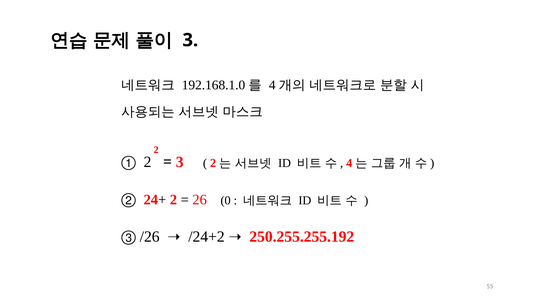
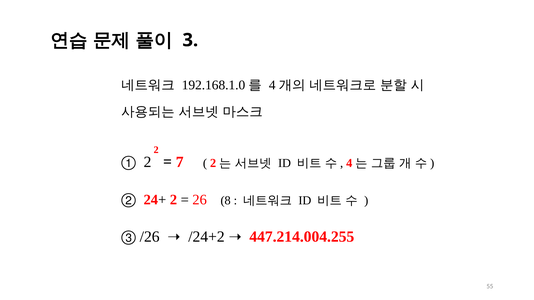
3 at (180, 162): 3 -> 7
0: 0 -> 8
250.255.255.192: 250.255.255.192 -> 447.214.004.255
